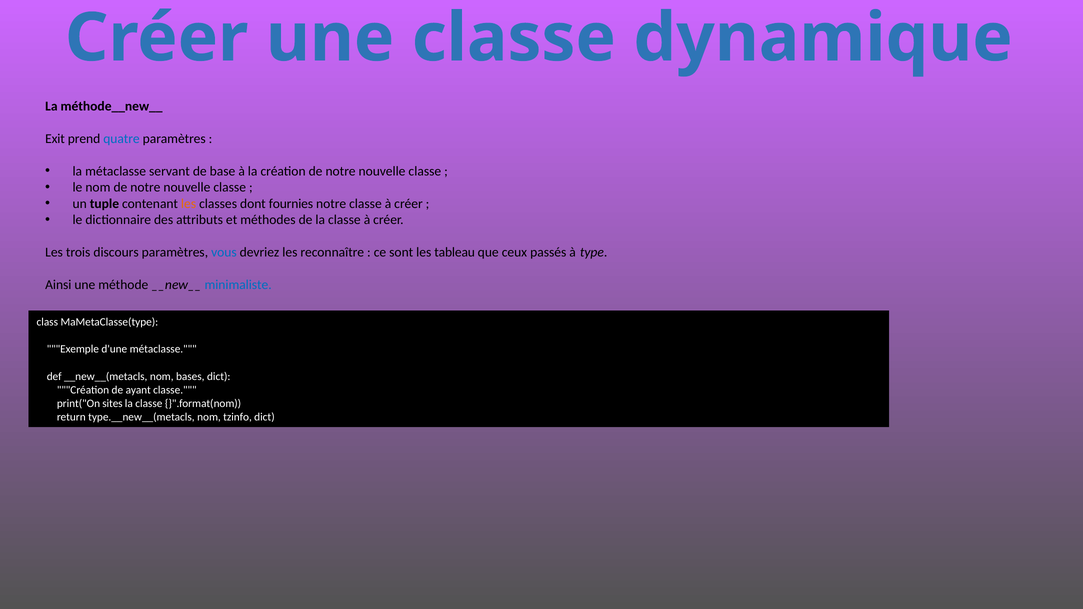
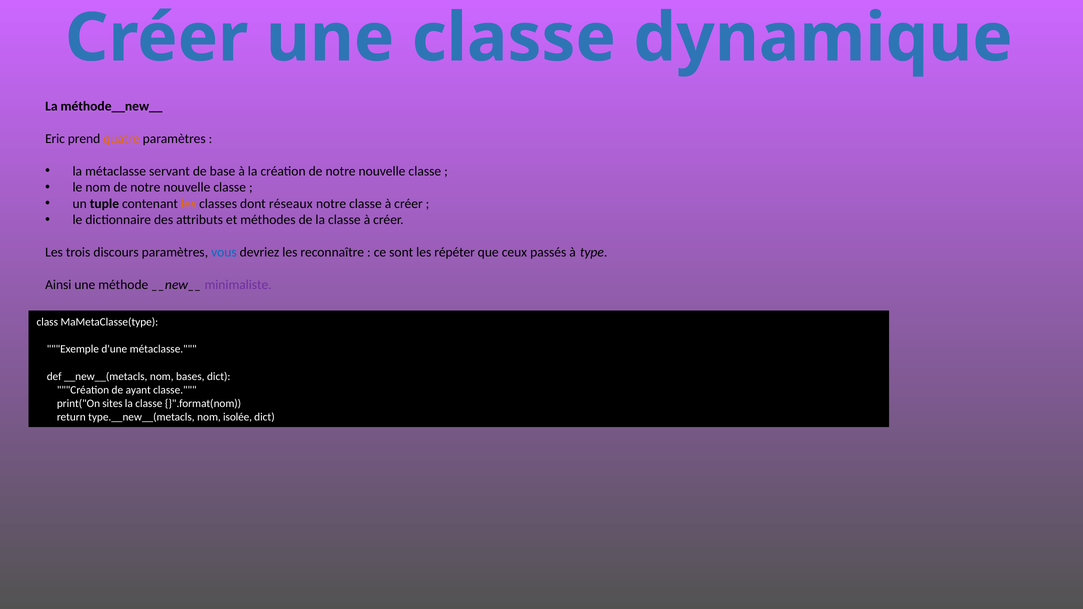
Exit: Exit -> Eric
quatre colour: blue -> orange
fournies: fournies -> réseaux
tableau: tableau -> répéter
minimaliste colour: blue -> purple
tzinfo: tzinfo -> isolée
